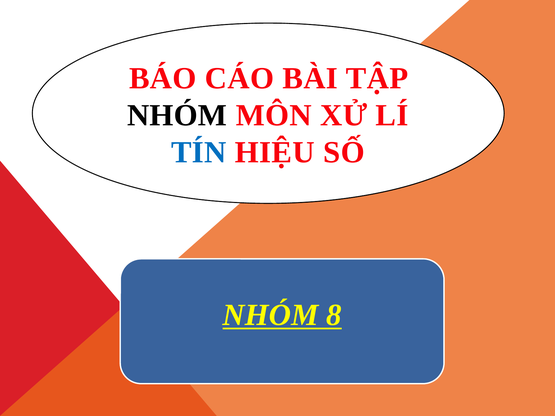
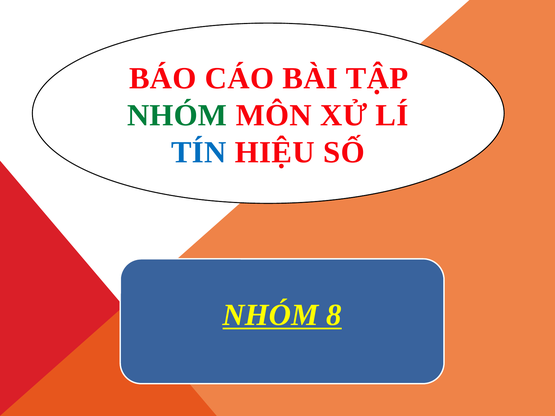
NHÓM at (177, 115) colour: black -> green
